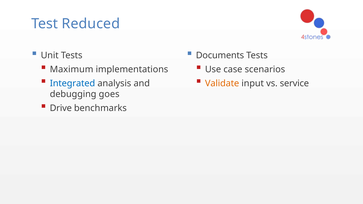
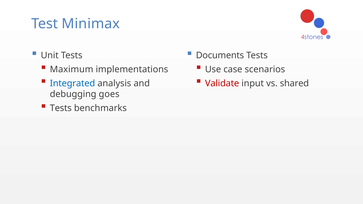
Reduced: Reduced -> Minimax
Validate colour: orange -> red
service: service -> shared
Drive at (61, 108): Drive -> Tests
